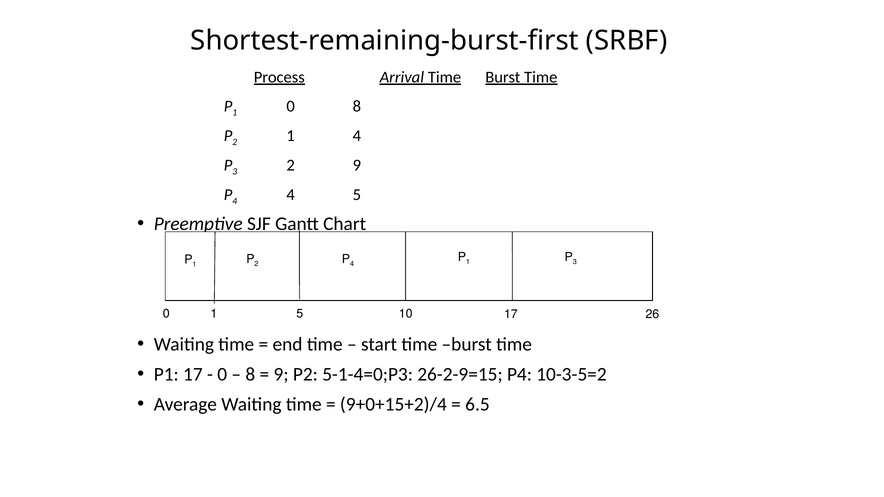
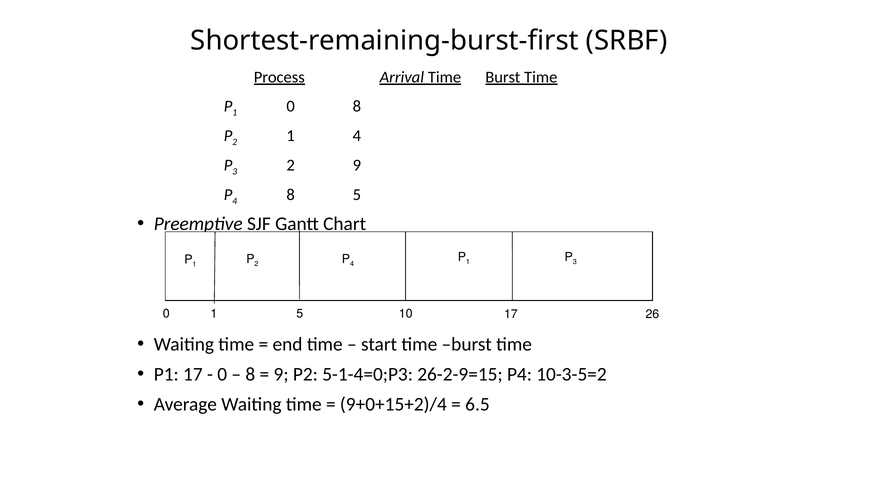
4 4: 4 -> 8
